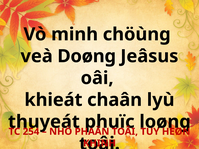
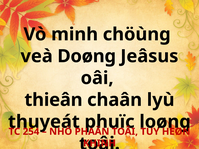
khieát: khieát -> thieân
